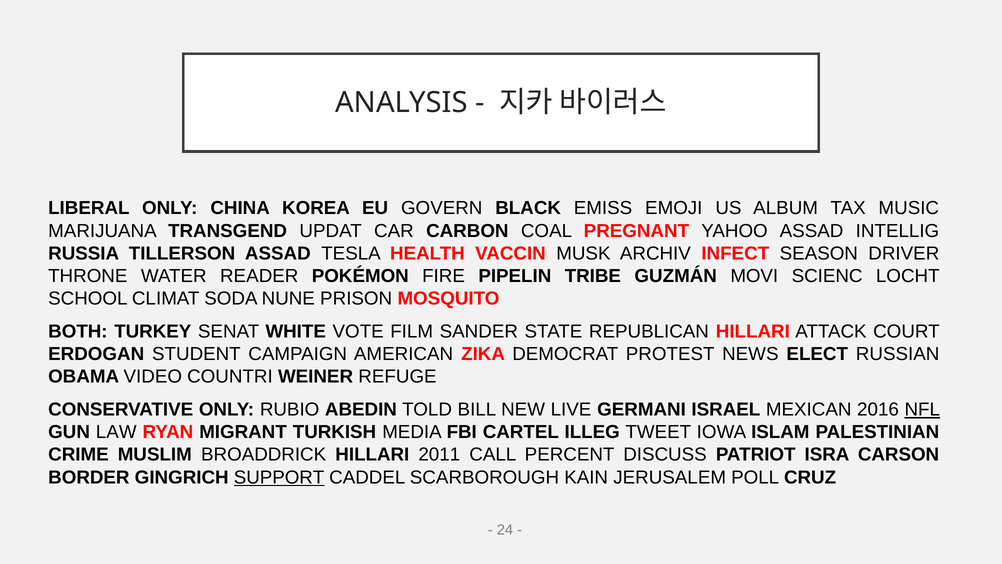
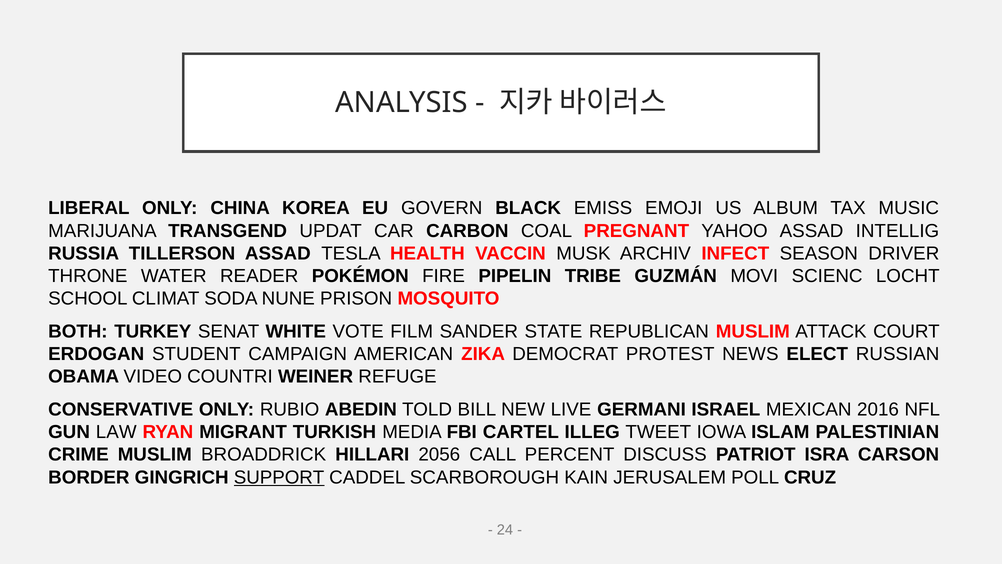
REPUBLICAN HILLARI: HILLARI -> MUSLIM
NFL underline: present -> none
2011: 2011 -> 2056
